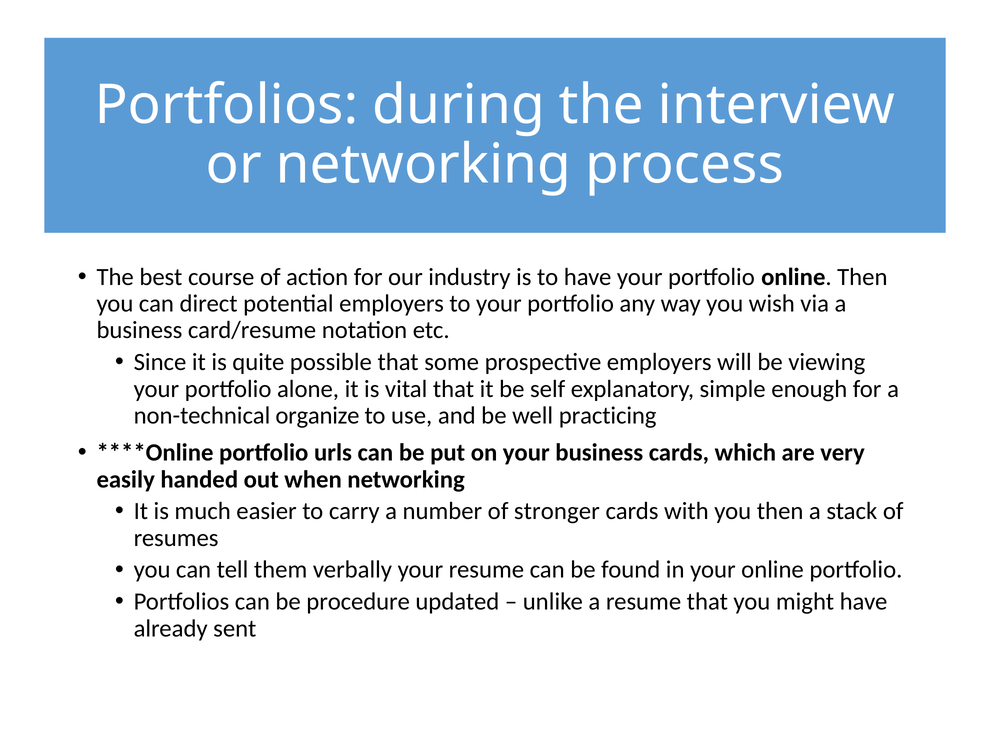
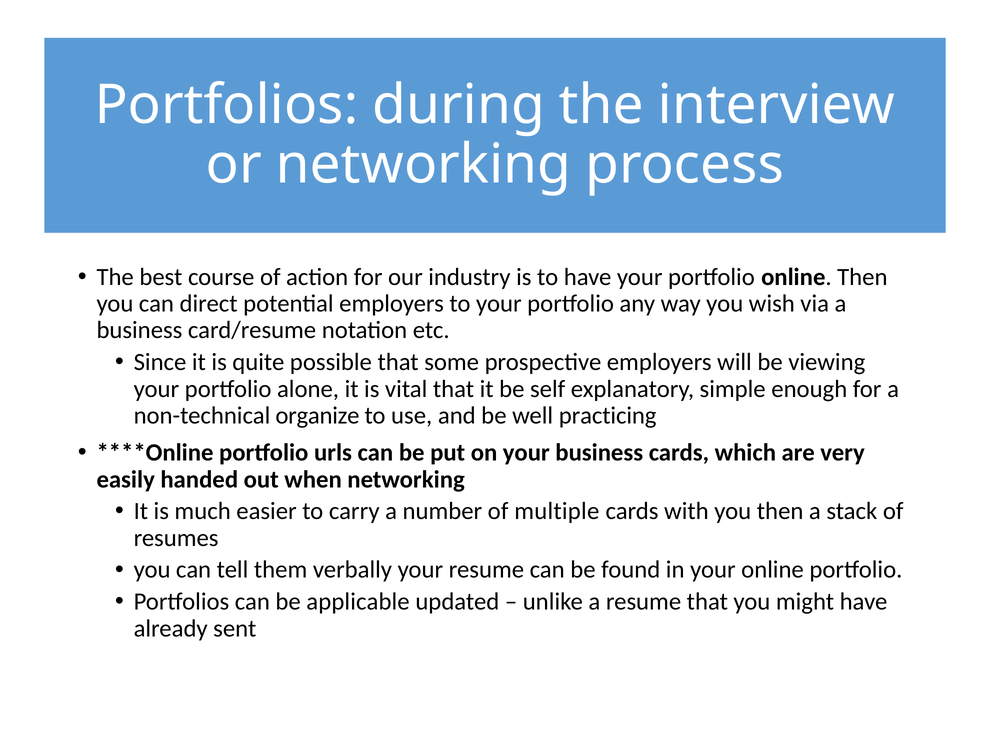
stronger: stronger -> multiple
procedure: procedure -> applicable
